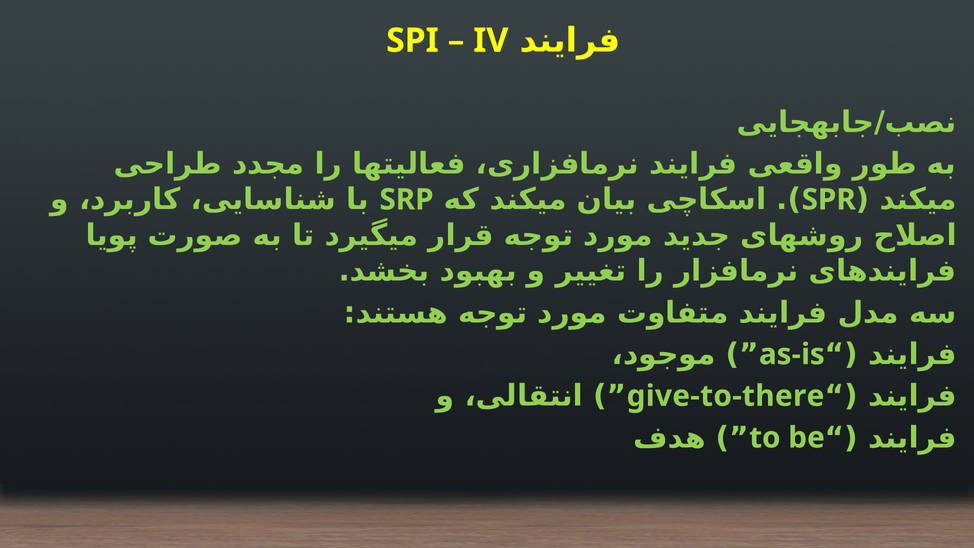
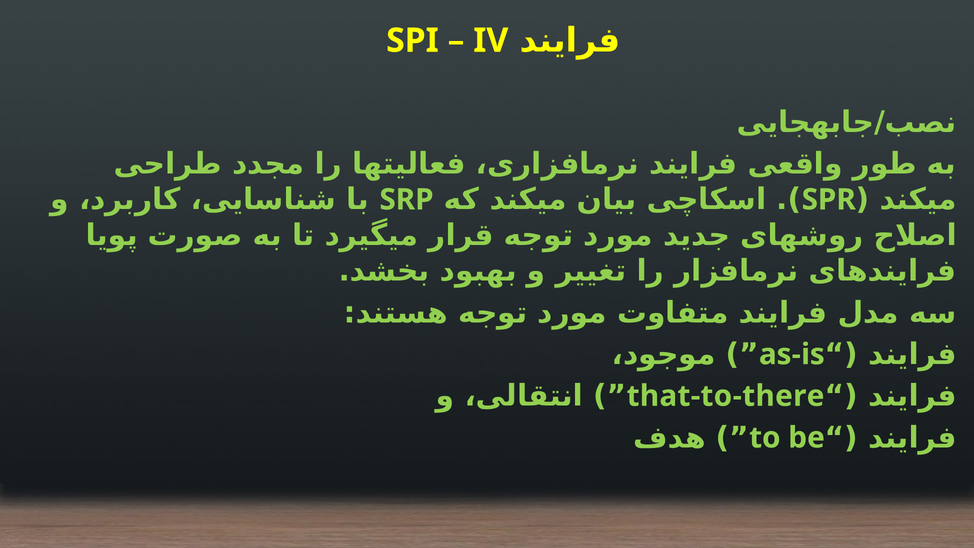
give-to-there: give-to-there -> that-to-there
